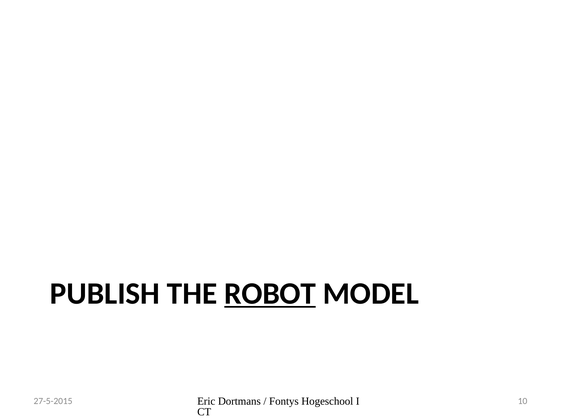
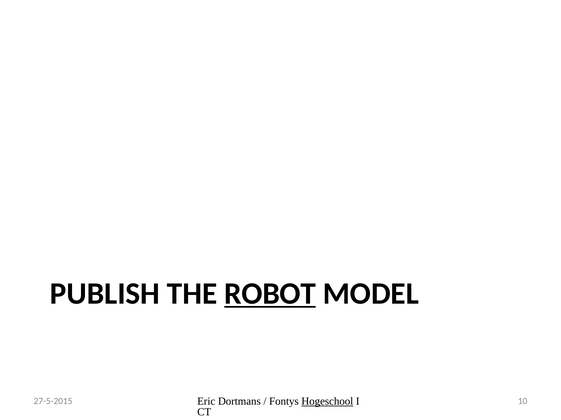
Hogeschool underline: none -> present
